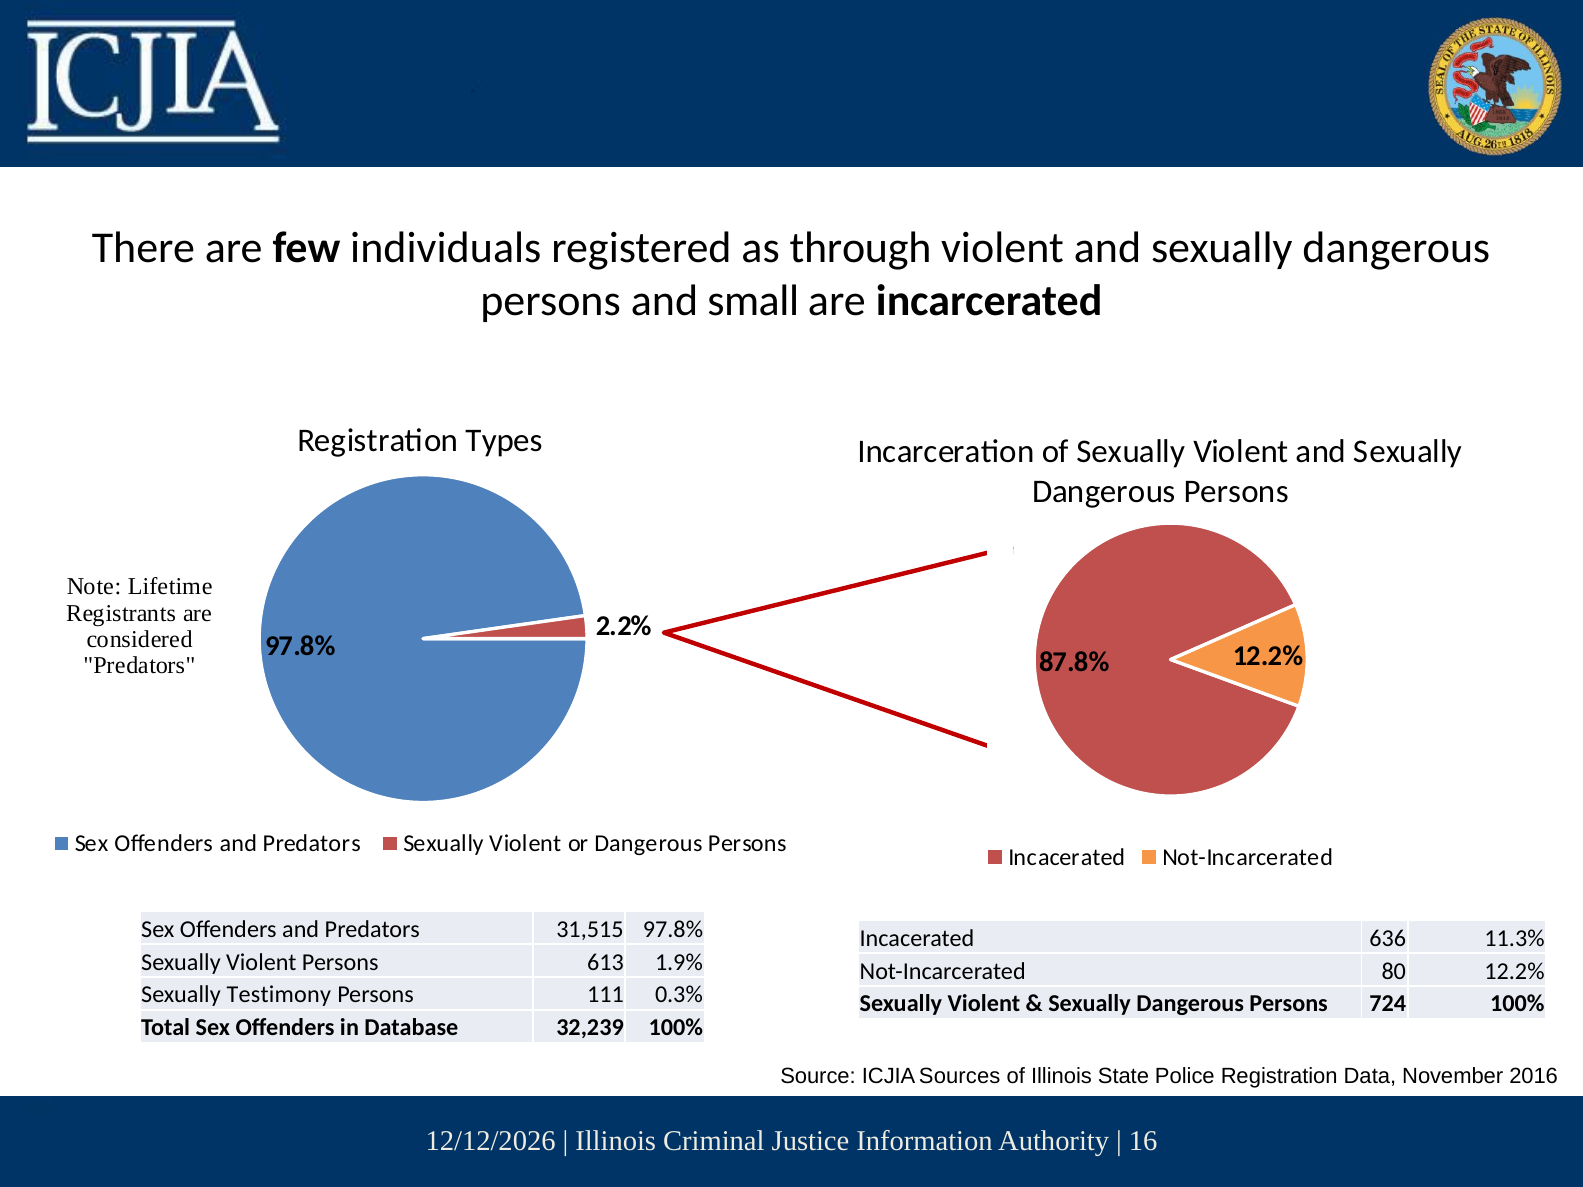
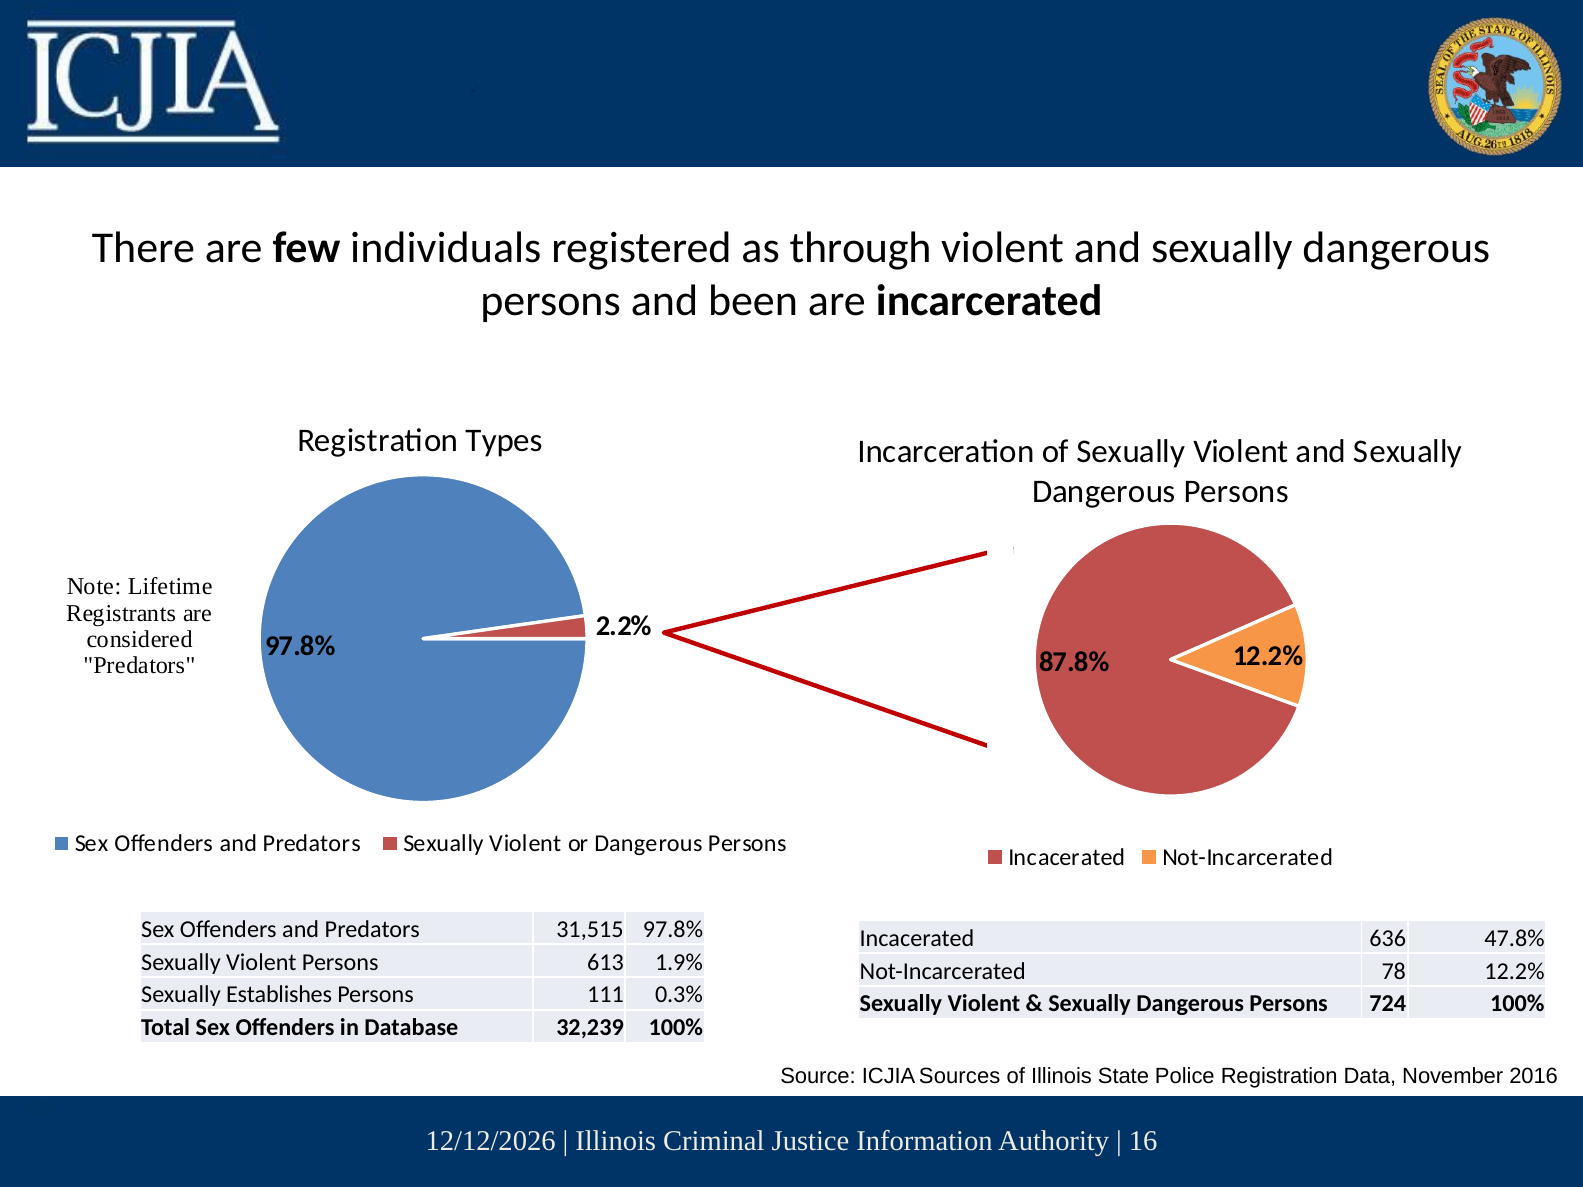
small: small -> been
11.3%: 11.3% -> 47.8%
80: 80 -> 78
Testimony: Testimony -> Establishes
